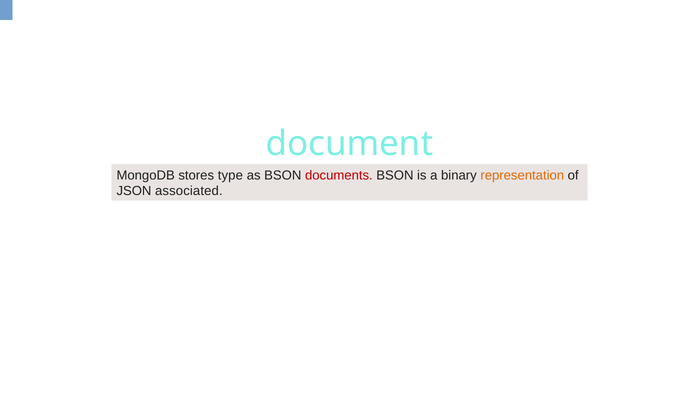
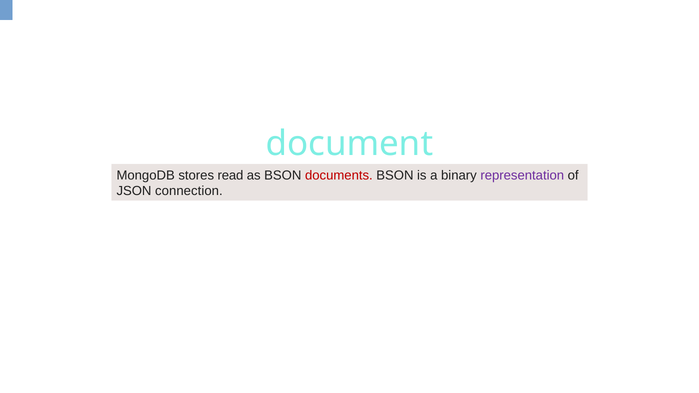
type: type -> read
representation colour: orange -> purple
associated: associated -> connection
